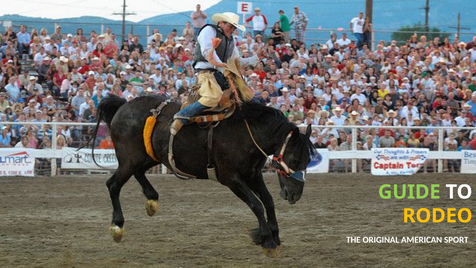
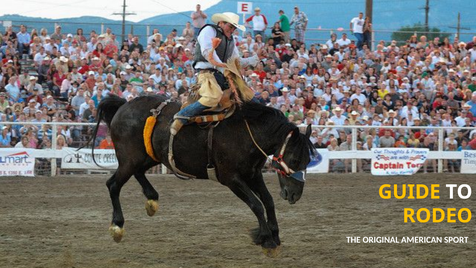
GUIDE colour: light green -> yellow
